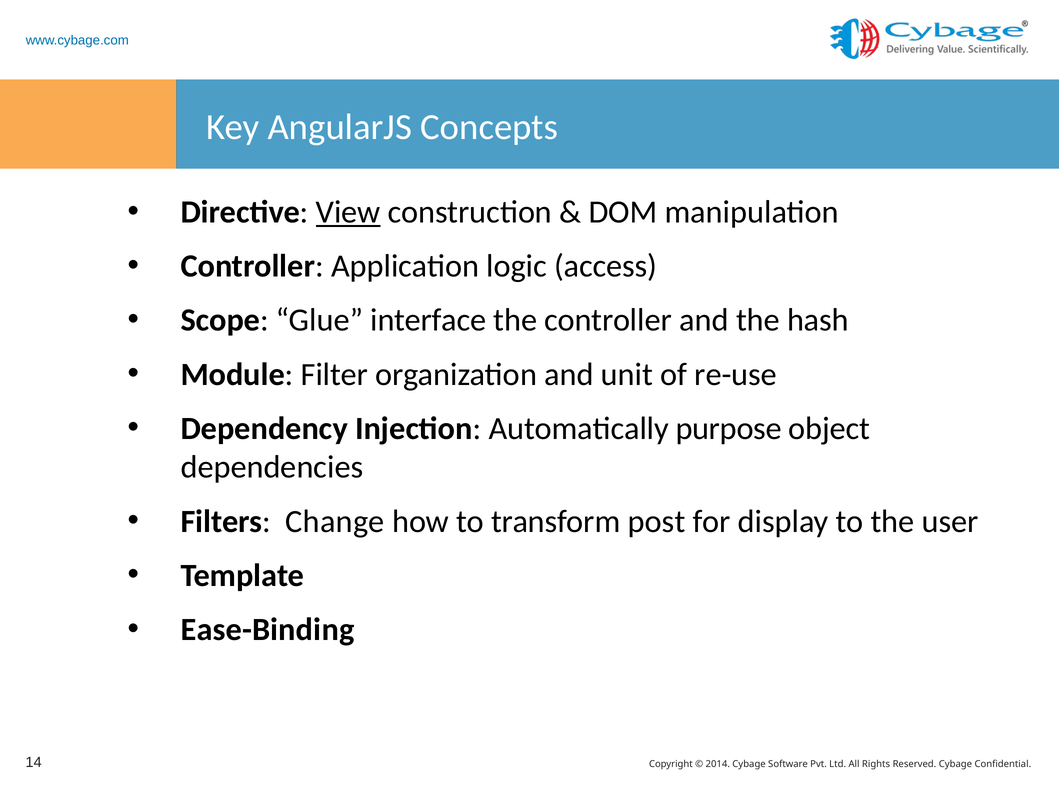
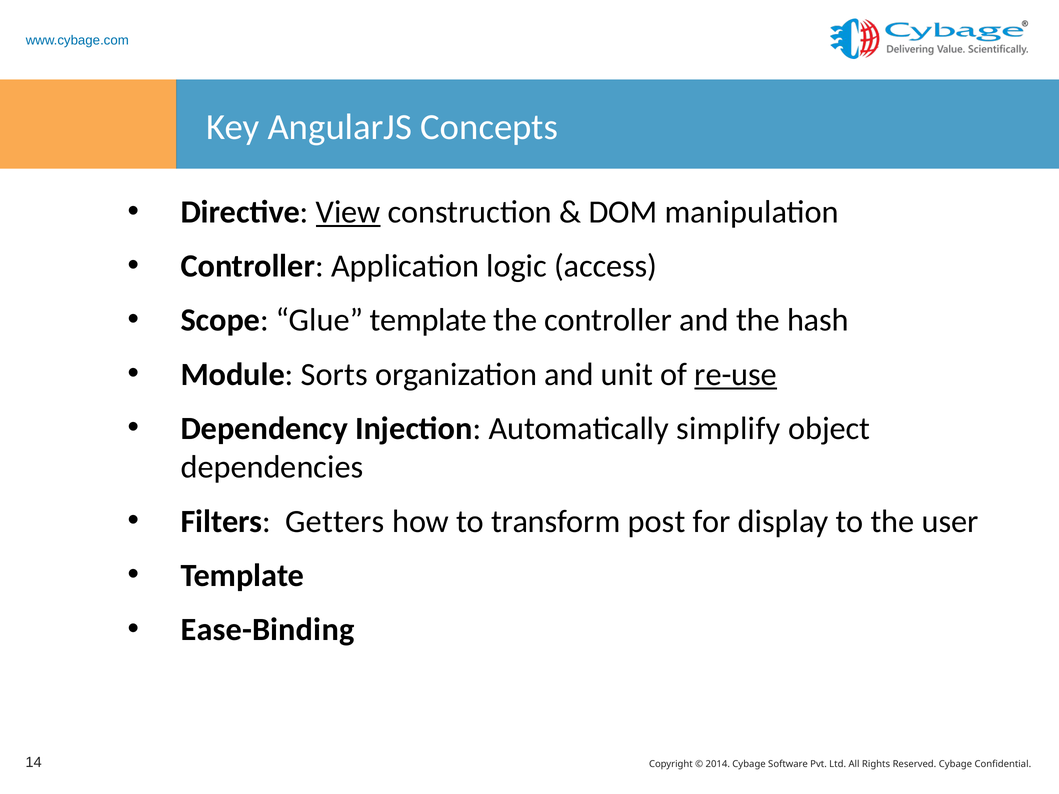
Glue interface: interface -> template
Filter: Filter -> Sorts
re-use underline: none -> present
purpose: purpose -> simplify
Change: Change -> Getters
